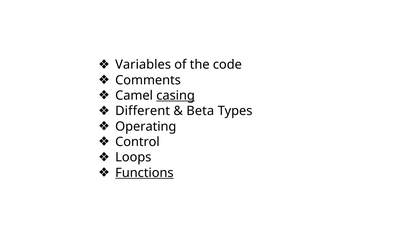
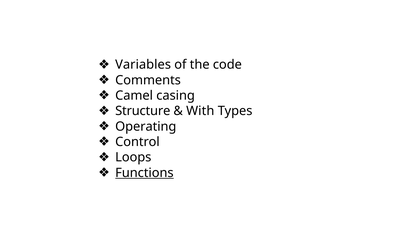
casing underline: present -> none
Different: Different -> Structure
Beta: Beta -> With
